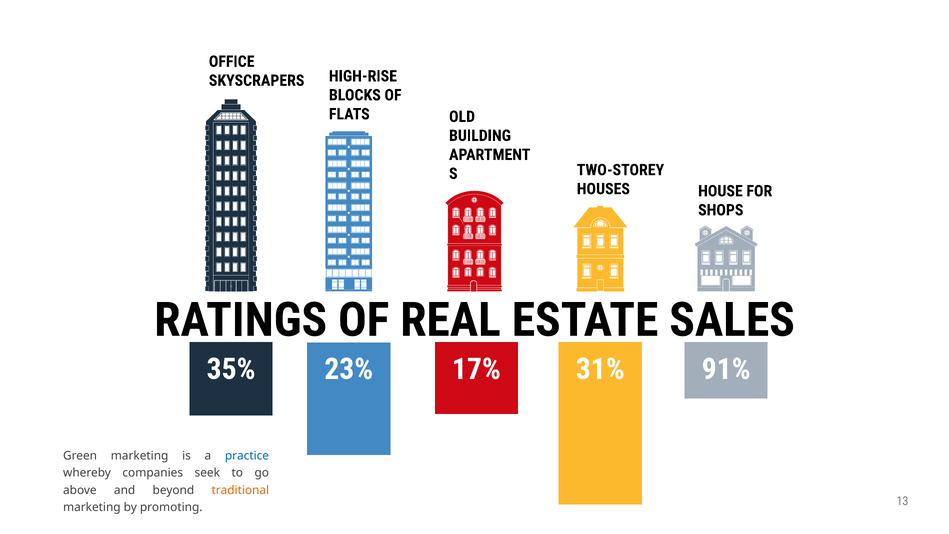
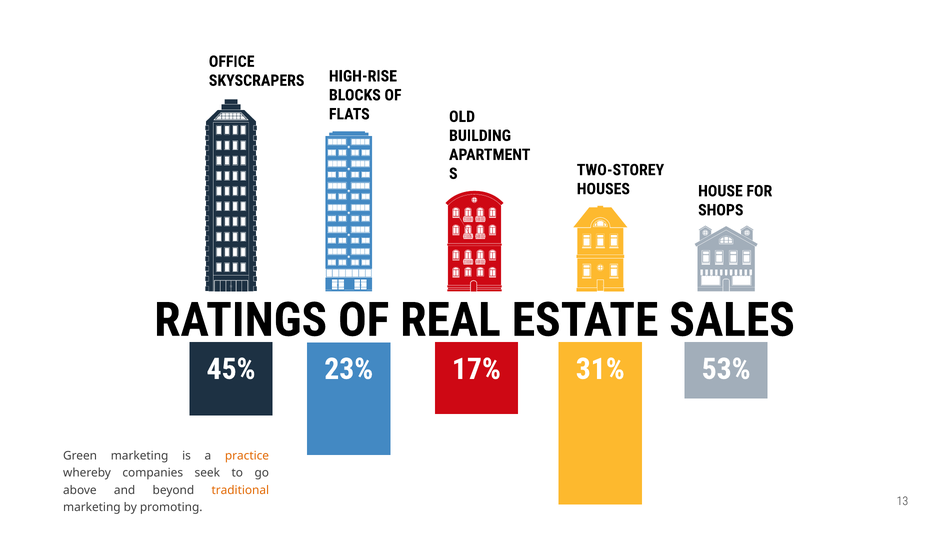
35%: 35% -> 45%
91%: 91% -> 53%
practice colour: blue -> orange
